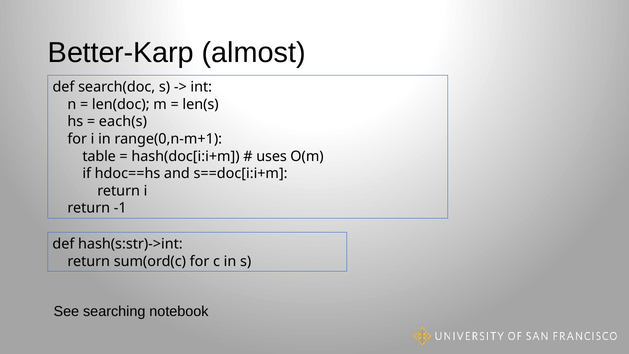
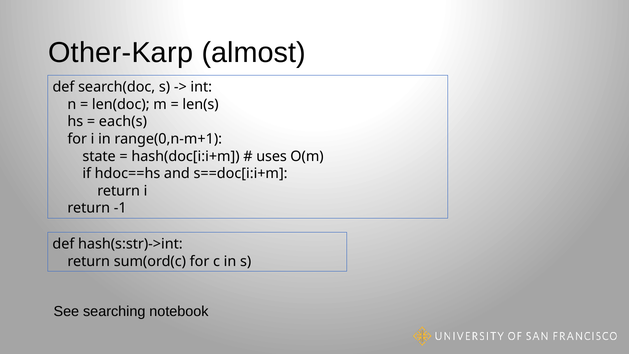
Better-Karp: Better-Karp -> Other-Karp
table: table -> state
